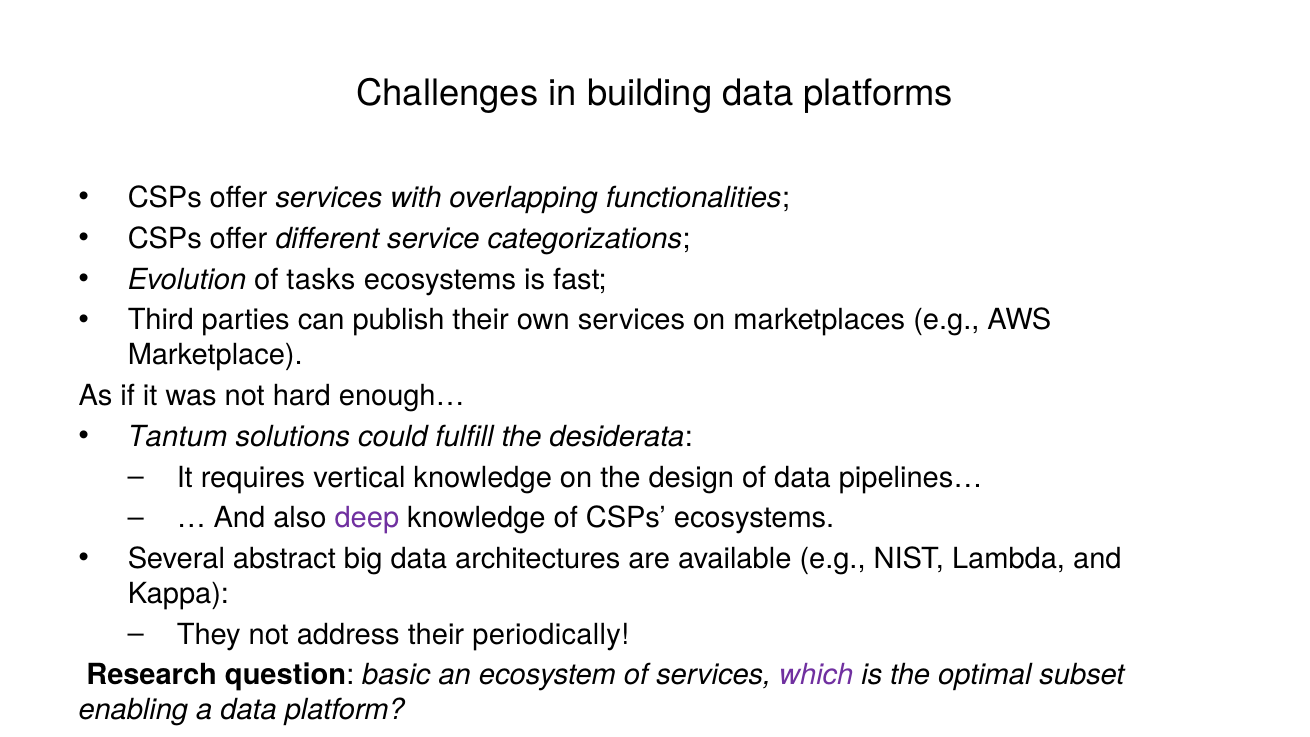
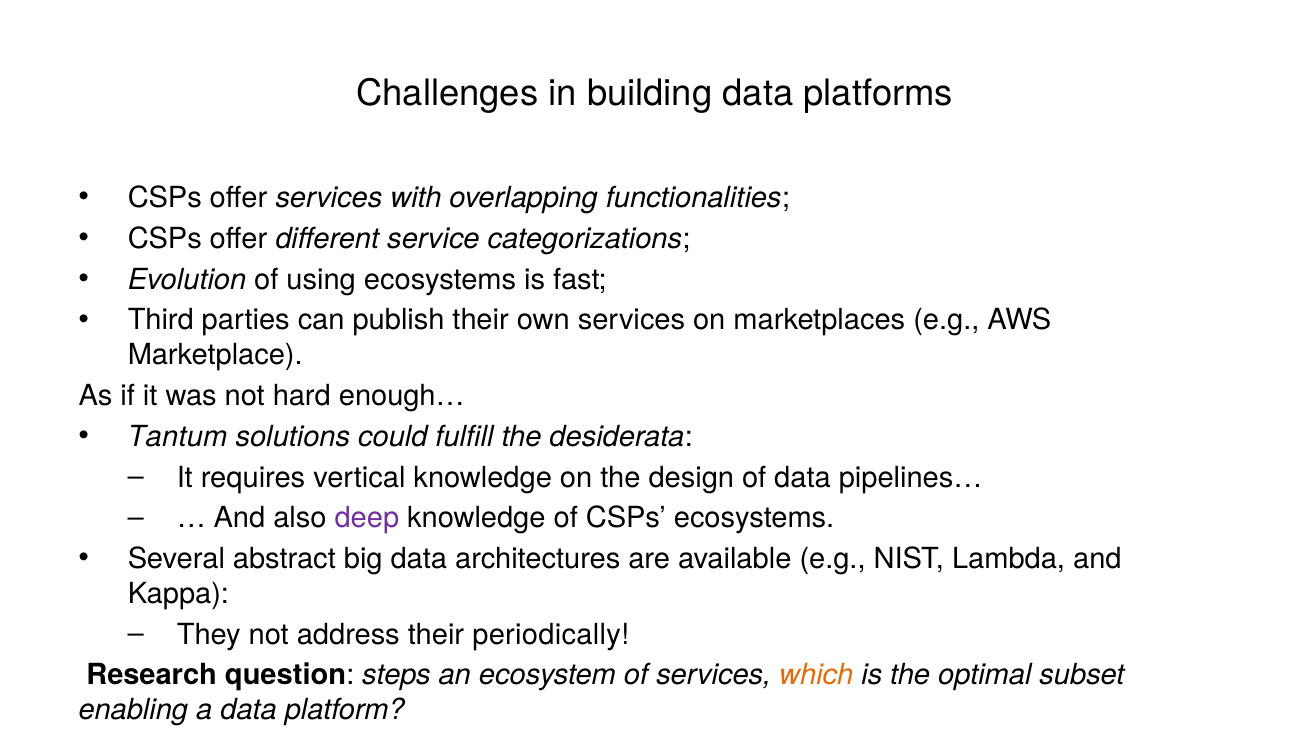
tasks: tasks -> using
basic: basic -> steps
which colour: purple -> orange
